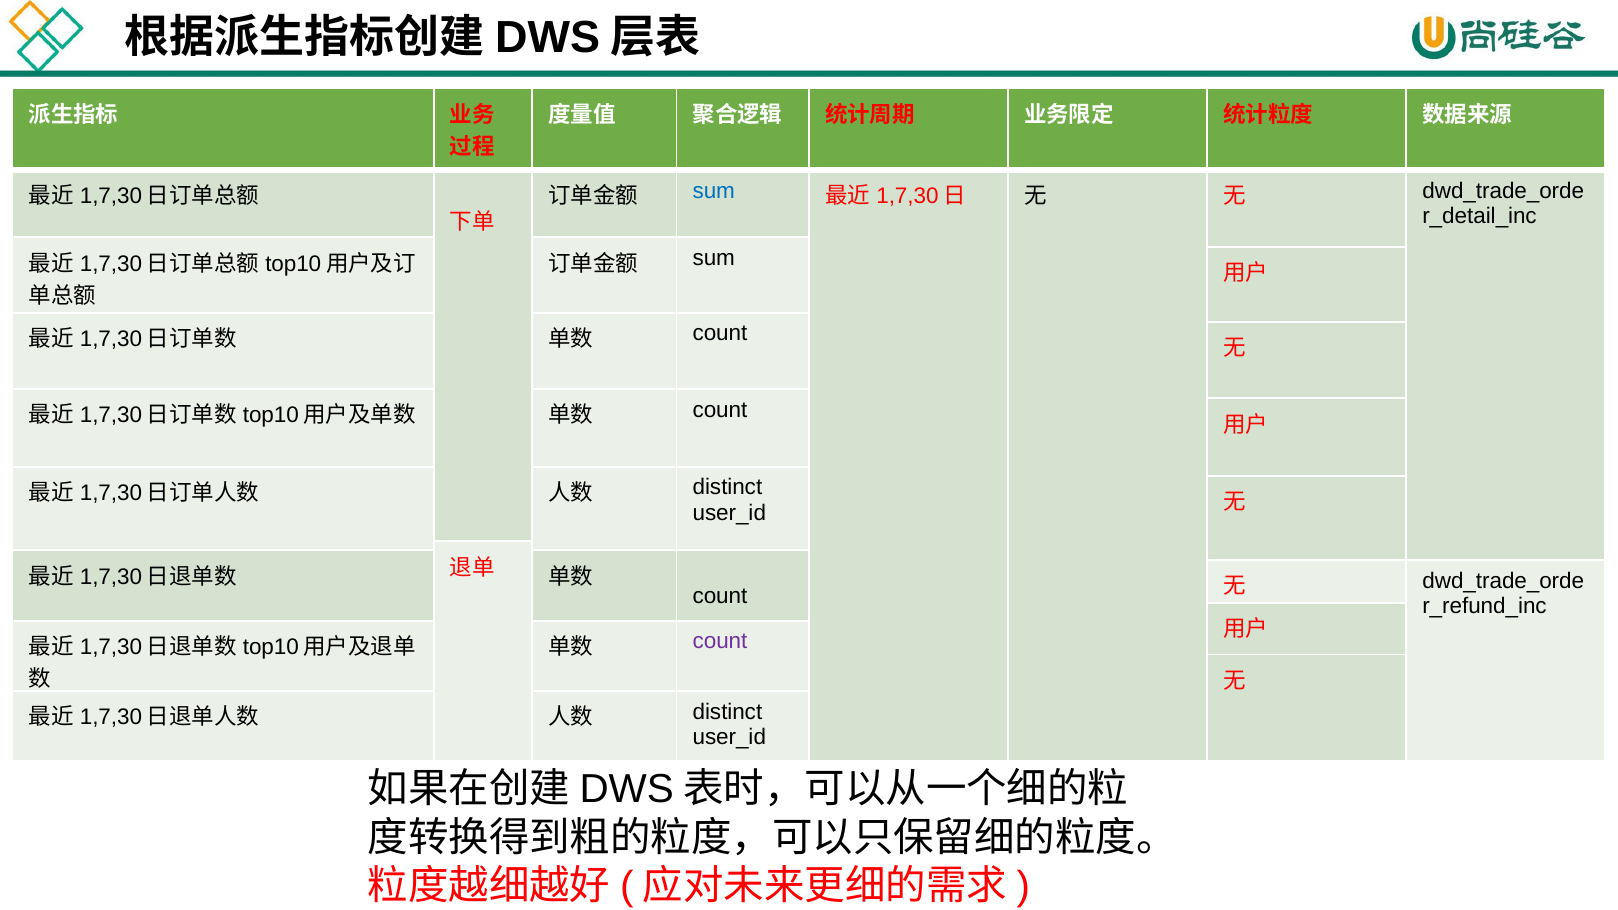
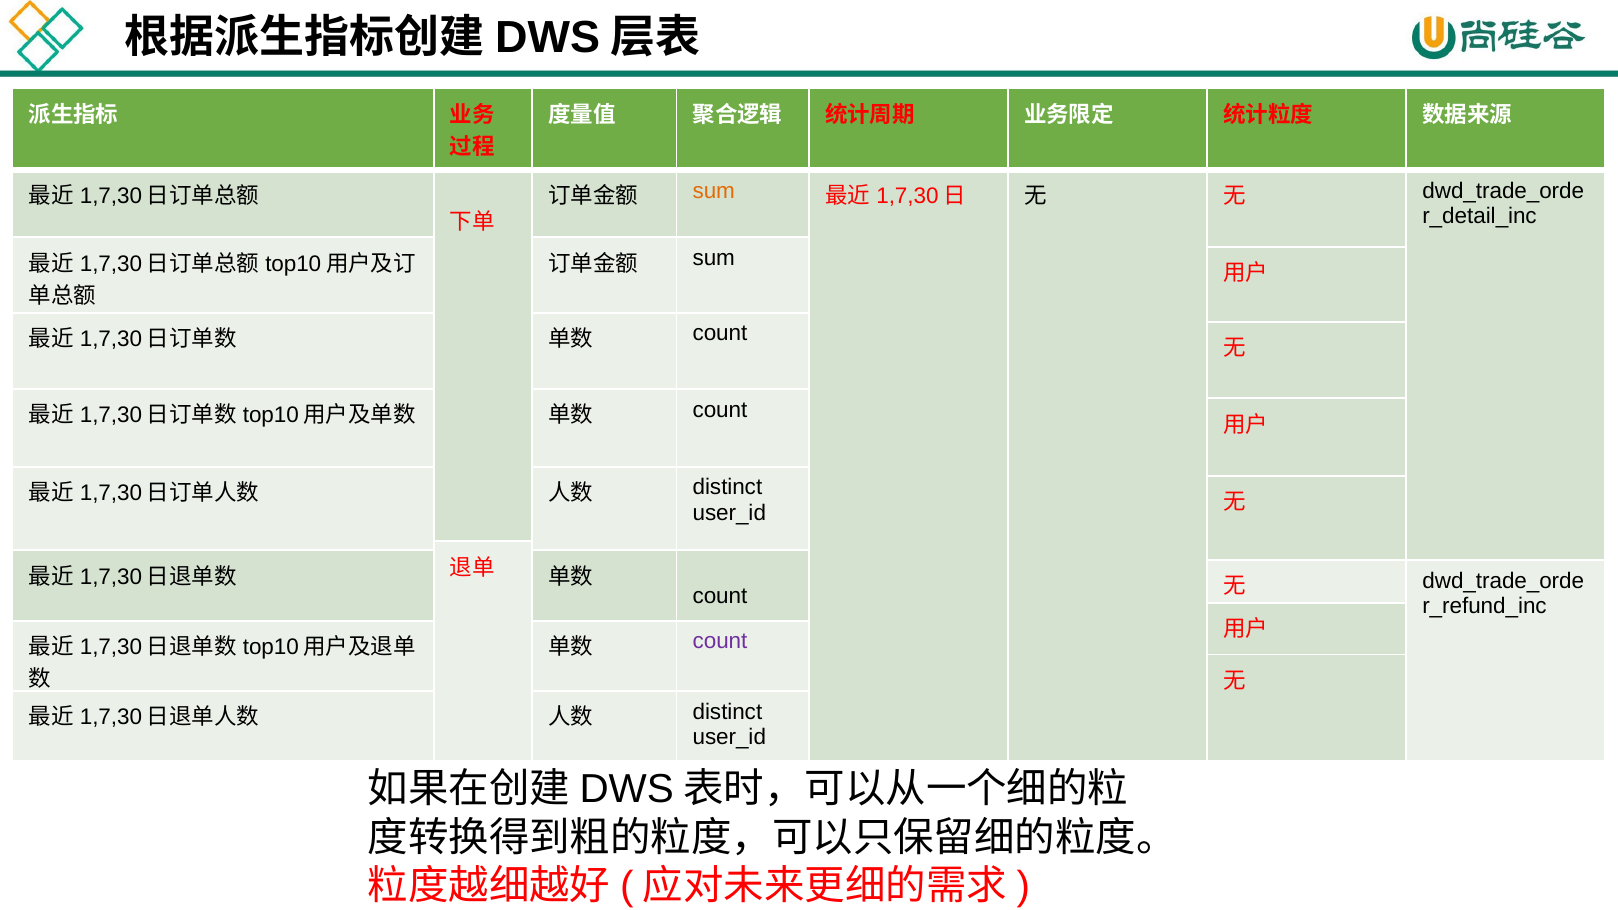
sum at (714, 191) colour: blue -> orange
